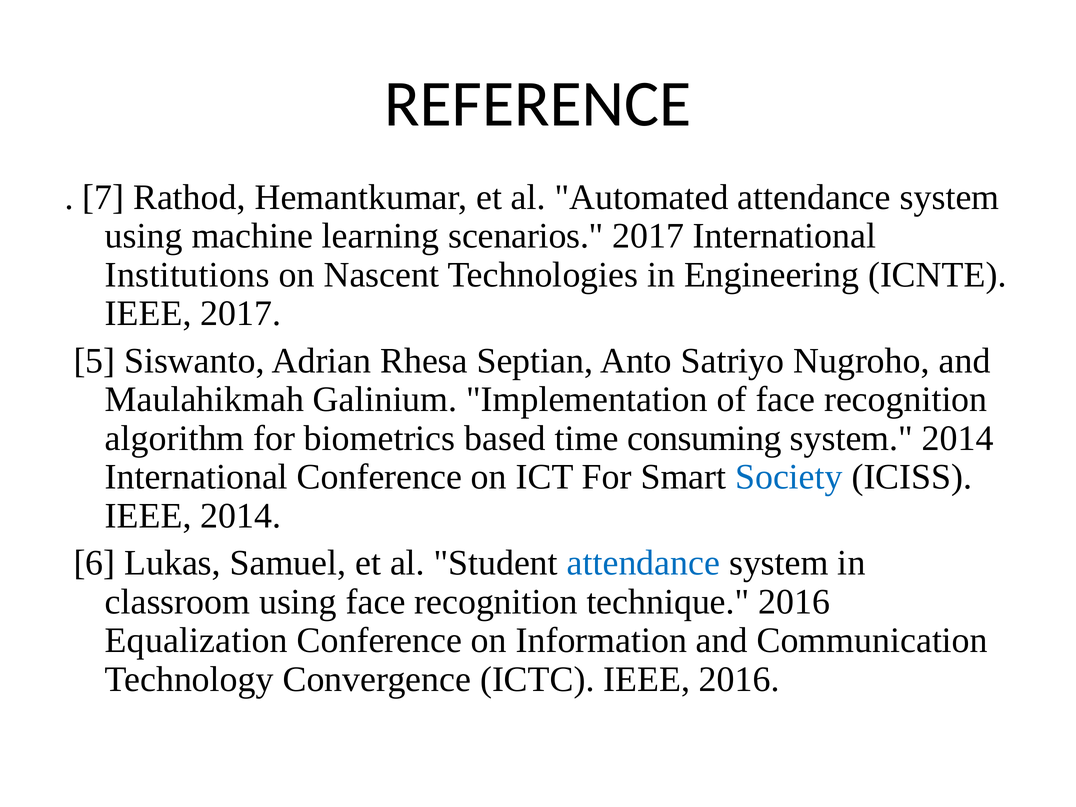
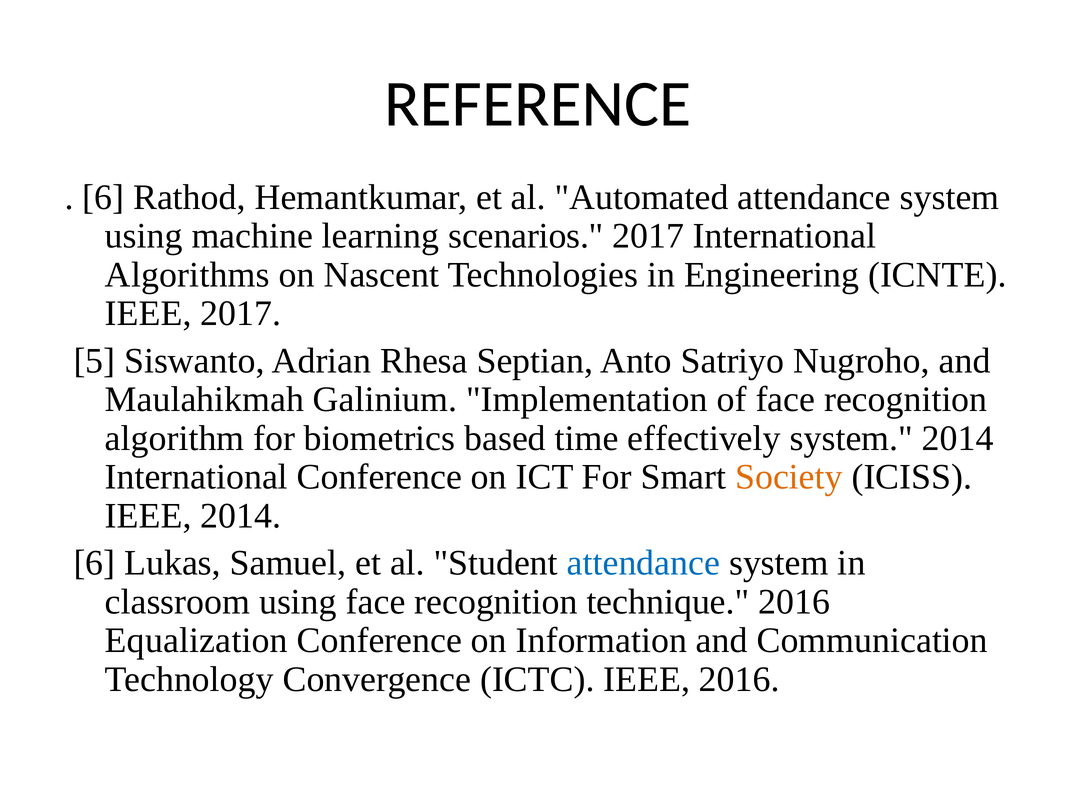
7 at (103, 197): 7 -> 6
Institutions: Institutions -> Algorithms
consuming: consuming -> effectively
Society colour: blue -> orange
